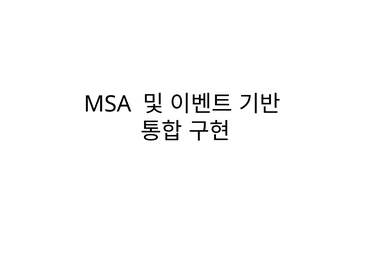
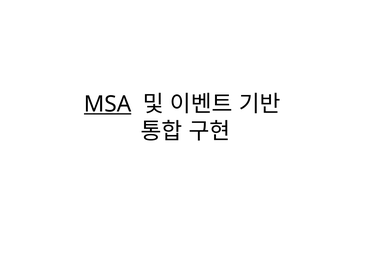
MSA underline: none -> present
